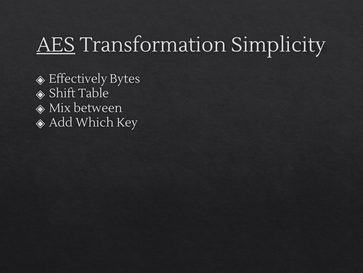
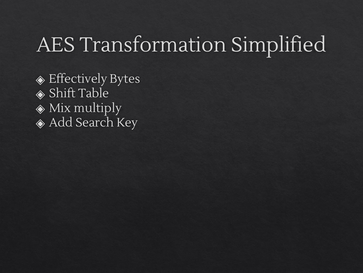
AES underline: present -> none
Simplicity: Simplicity -> Simplified
between: between -> multiply
Which: Which -> Search
